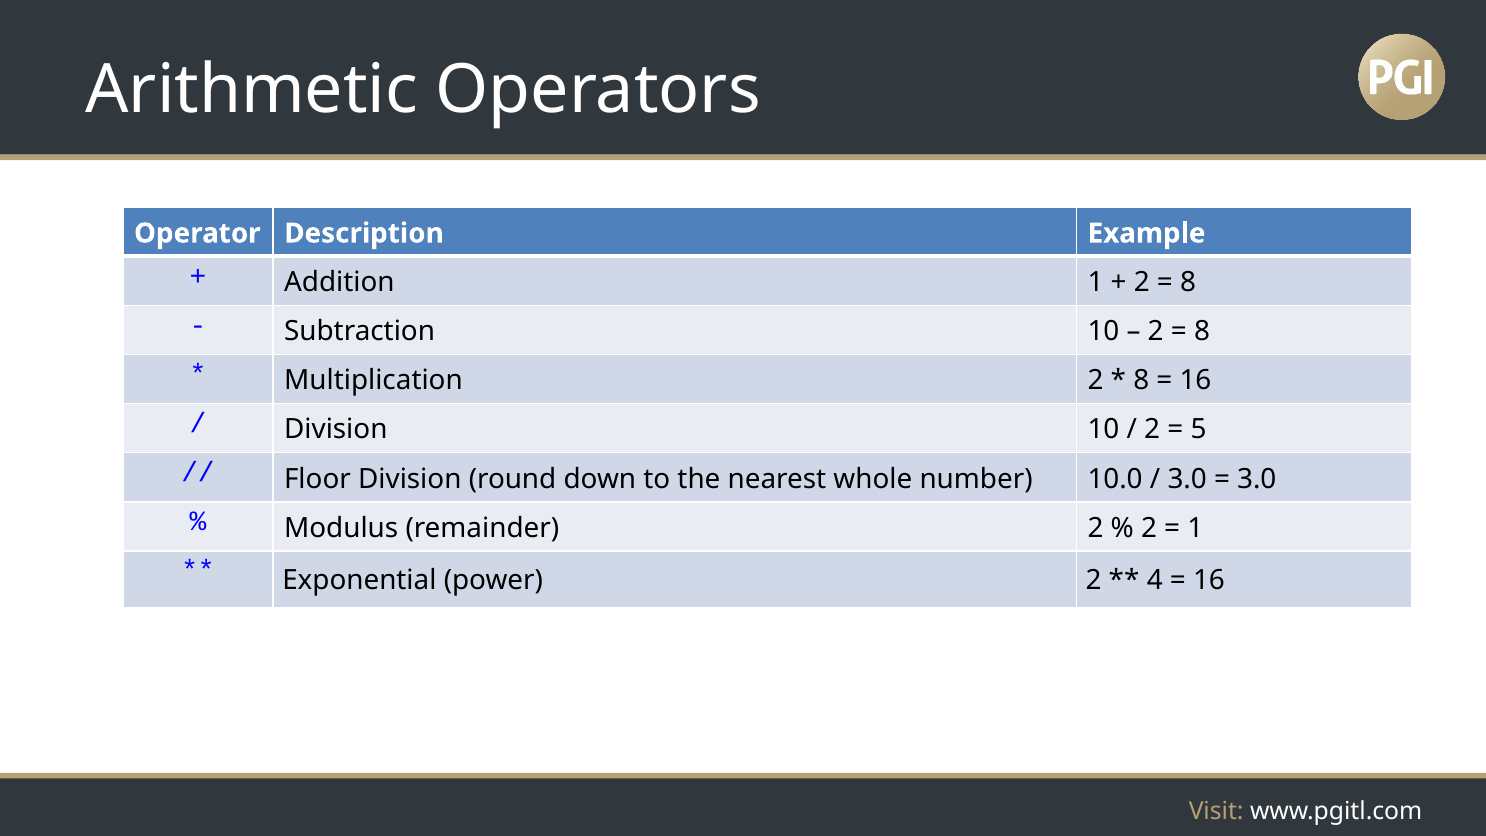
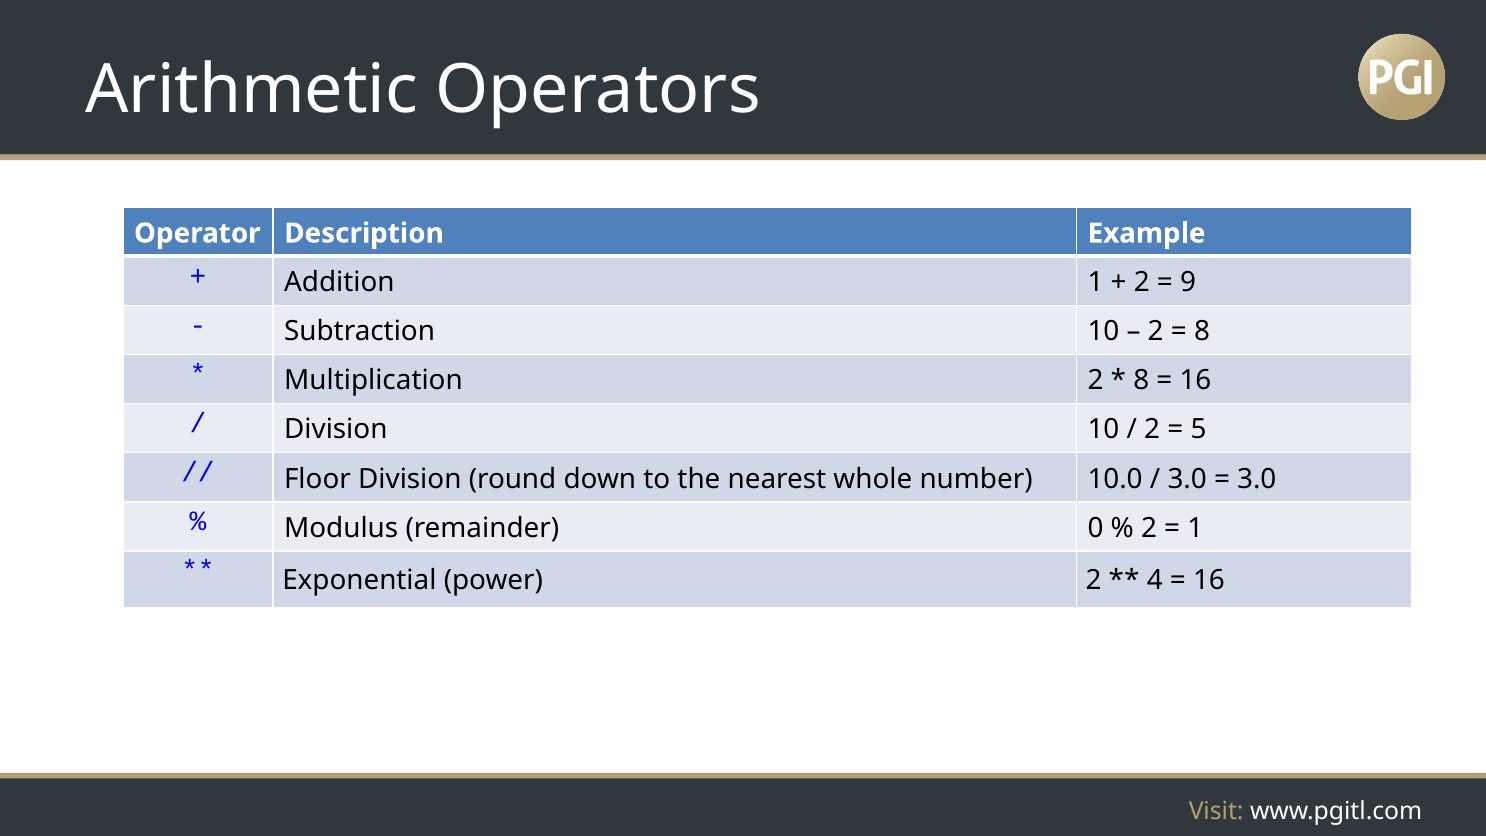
8 at (1188, 282): 8 -> 9
remainder 2: 2 -> 0
